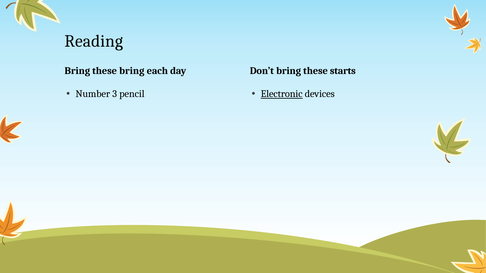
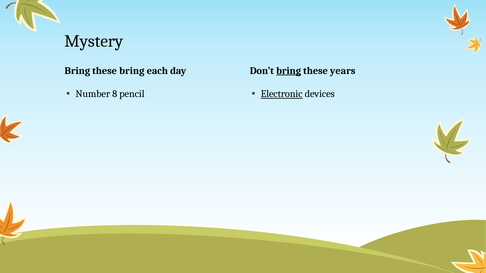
Reading: Reading -> Mystery
bring at (289, 71) underline: none -> present
starts: starts -> years
3: 3 -> 8
